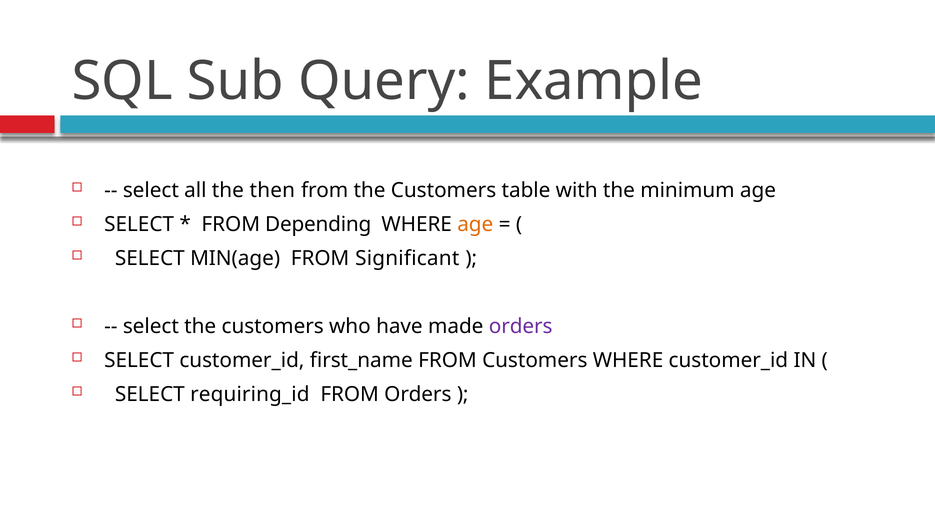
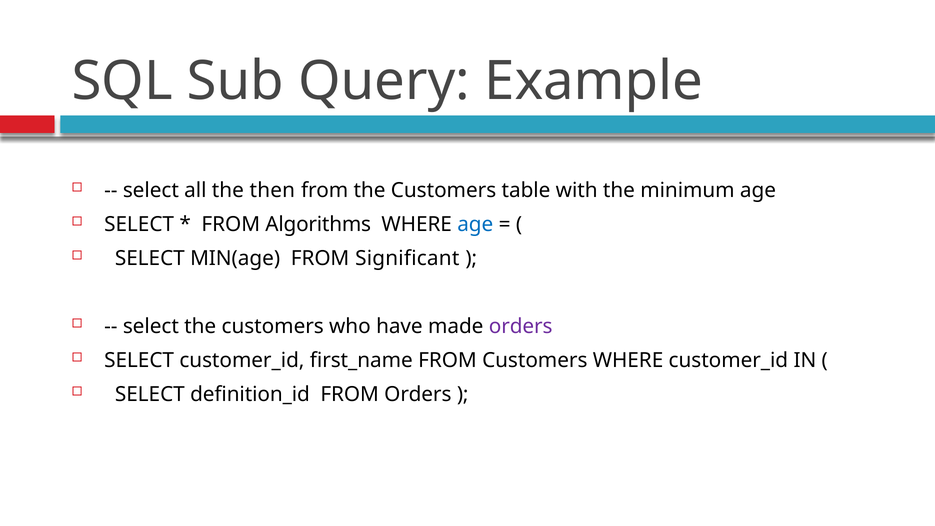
Depending: Depending -> Algorithms
age at (475, 224) colour: orange -> blue
requiring_id: requiring_id -> definition_id
